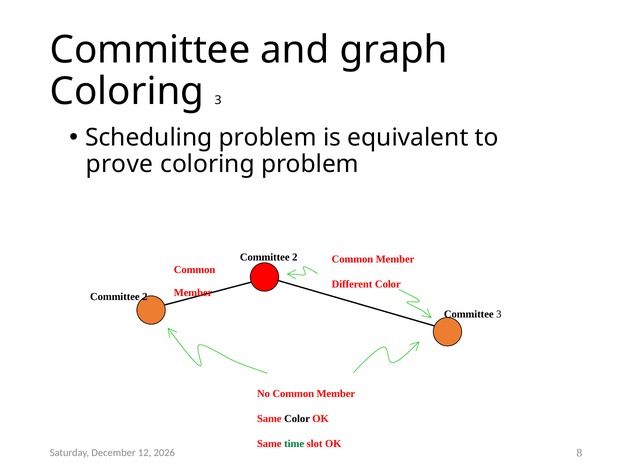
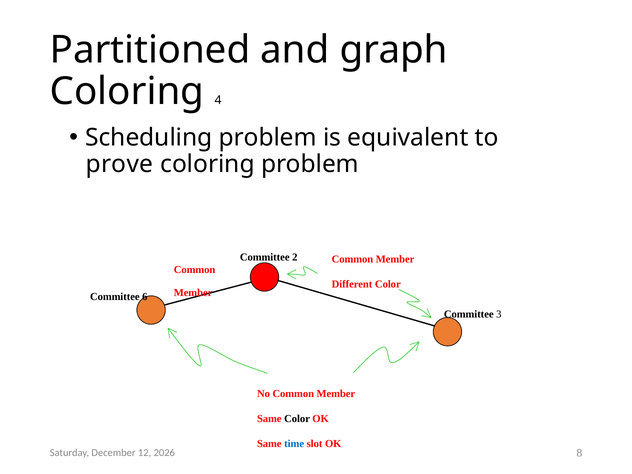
Committee at (150, 50): Committee -> Partitioned
Coloring 3: 3 -> 4
2 at (145, 297): 2 -> 6
time colour: green -> blue
